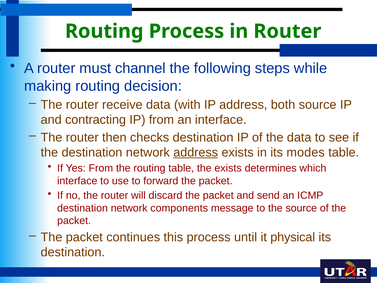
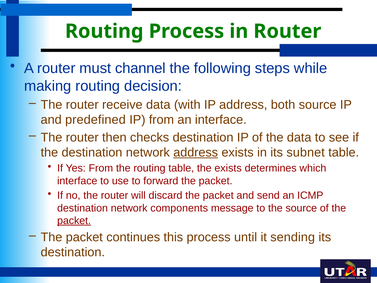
contracting: contracting -> predefined
modes: modes -> subnet
packet at (74, 220) underline: none -> present
physical: physical -> sending
